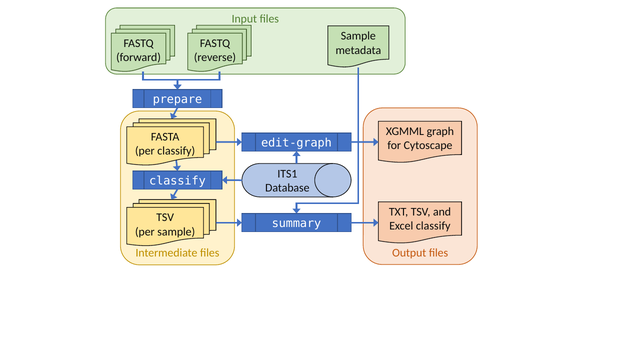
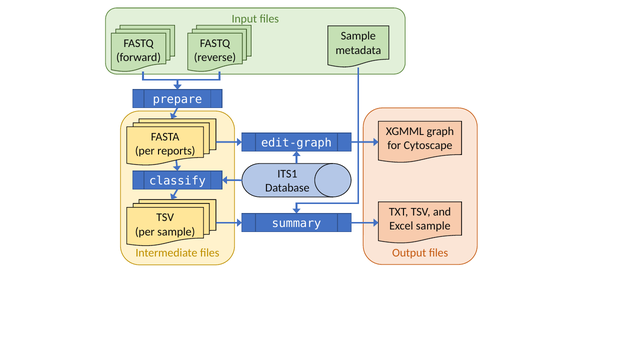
per classify: classify -> reports
Excel classify: classify -> sample
